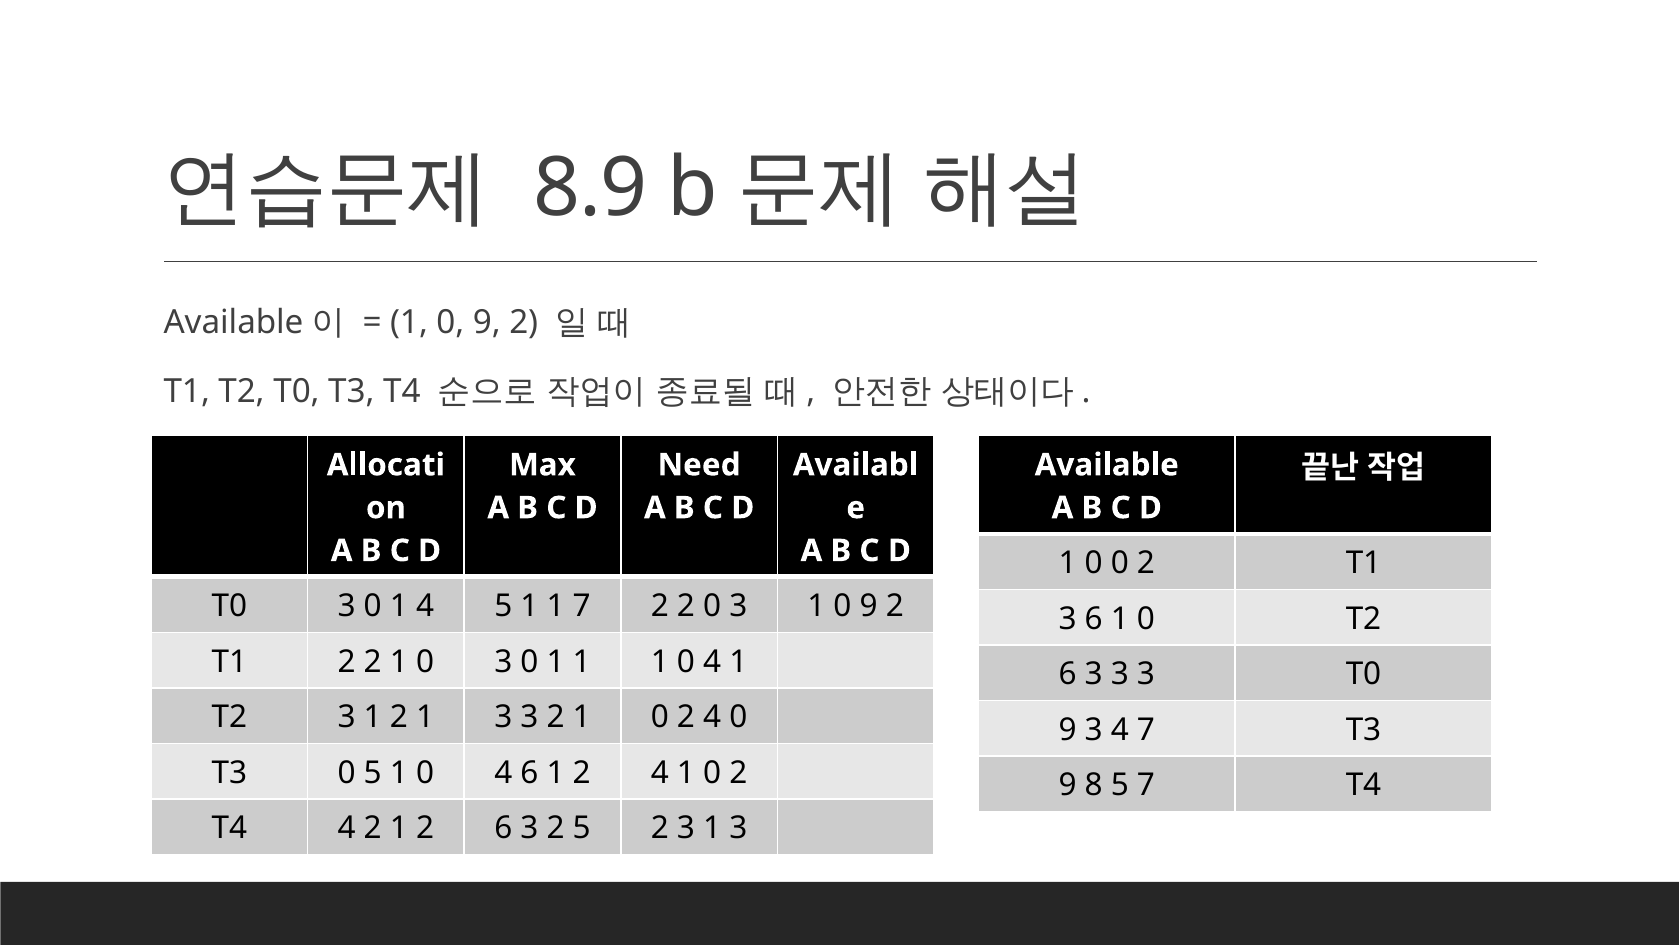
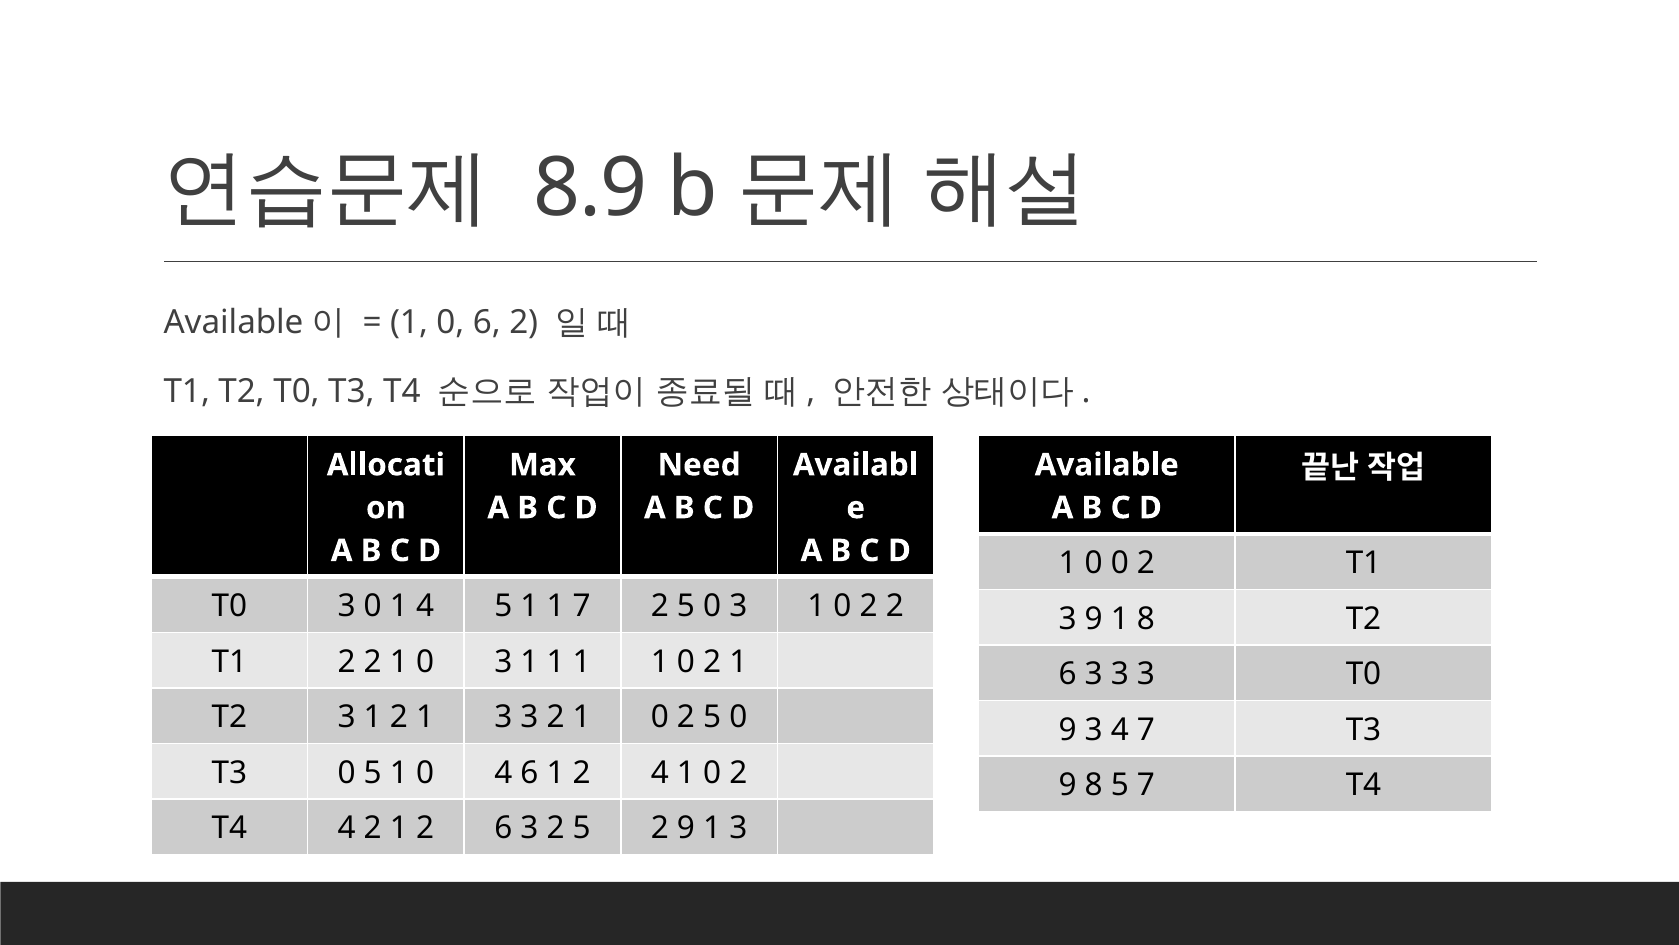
9 at (487, 323): 9 -> 6
7 2 2: 2 -> 5
3 1 0 9: 9 -> 2
3 6: 6 -> 9
0 at (1146, 619): 0 -> 8
1 0 3 0: 0 -> 1
1 1 0 4: 4 -> 2
0 2 4: 4 -> 5
2 3: 3 -> 9
